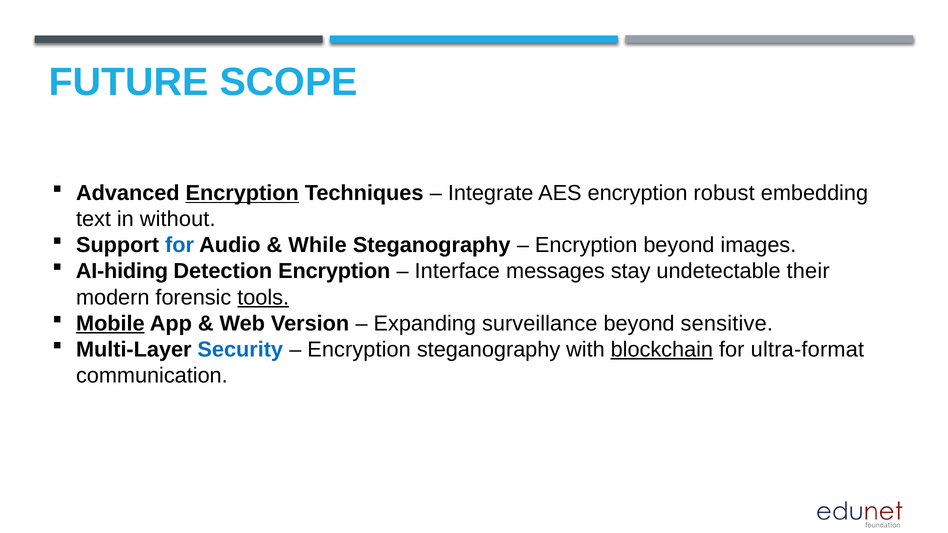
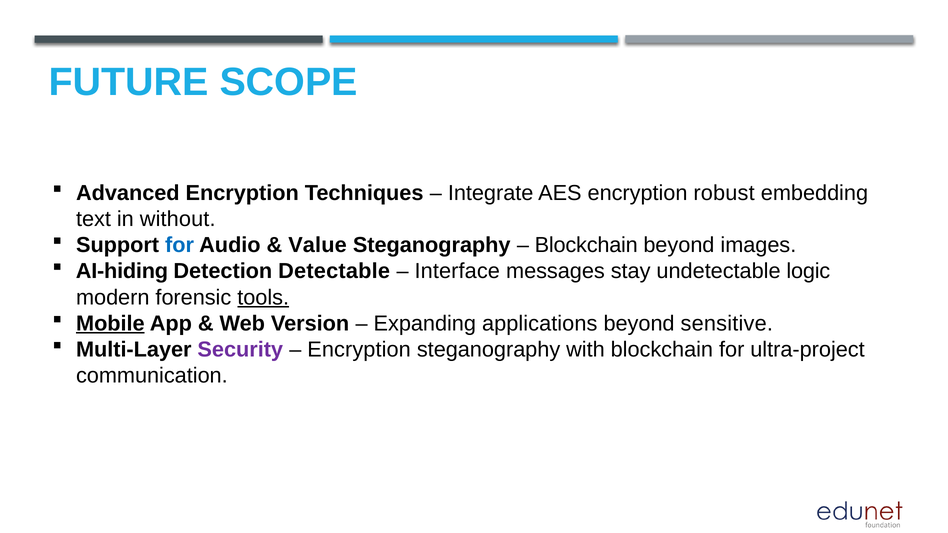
Encryption at (242, 193) underline: present -> none
While: While -> Value
Encryption at (586, 245): Encryption -> Blockchain
Detection Encryption: Encryption -> Detectable
their: their -> logic
surveillance: surveillance -> applications
Security colour: blue -> purple
blockchain at (662, 350) underline: present -> none
ultra-format: ultra-format -> ultra-project
